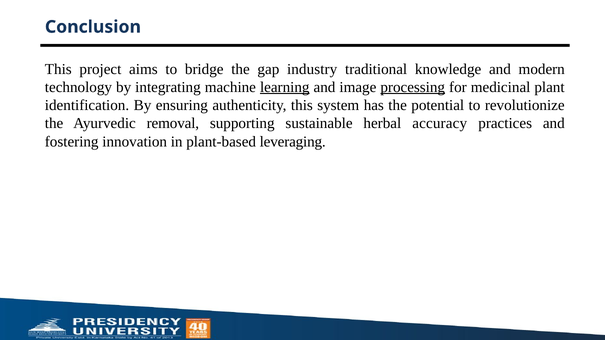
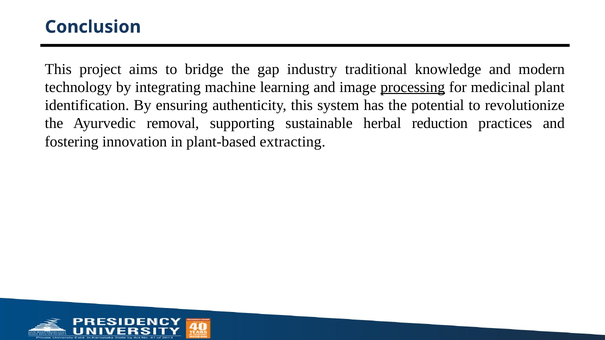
learning underline: present -> none
accuracy: accuracy -> reduction
leveraging: leveraging -> extracting
